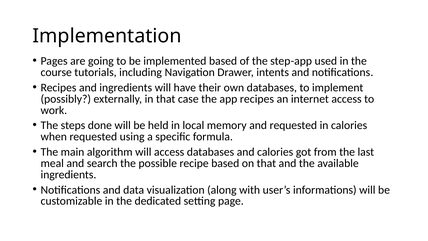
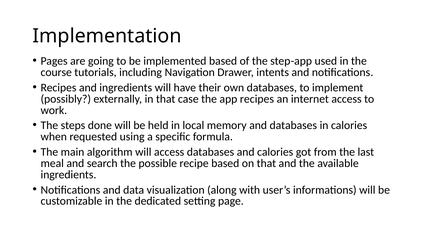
and requested: requested -> databases
